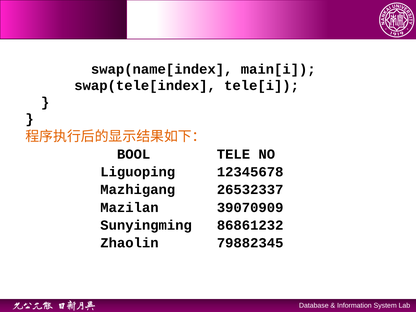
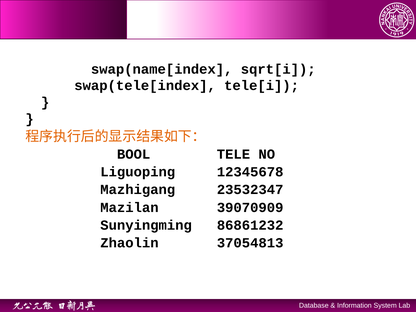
main[i: main[i -> sqrt[i
26532337: 26532337 -> 23532347
79882345: 79882345 -> 37054813
